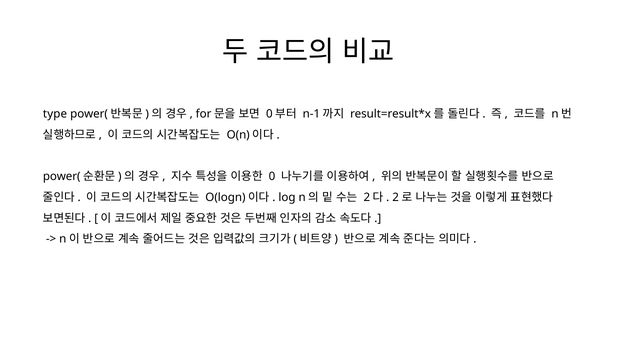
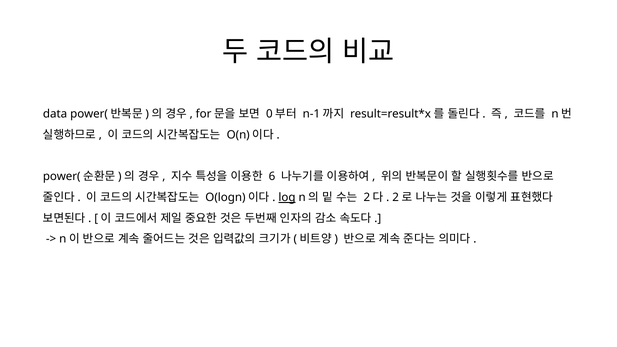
type: type -> data
0: 0 -> 6
log underline: none -> present
